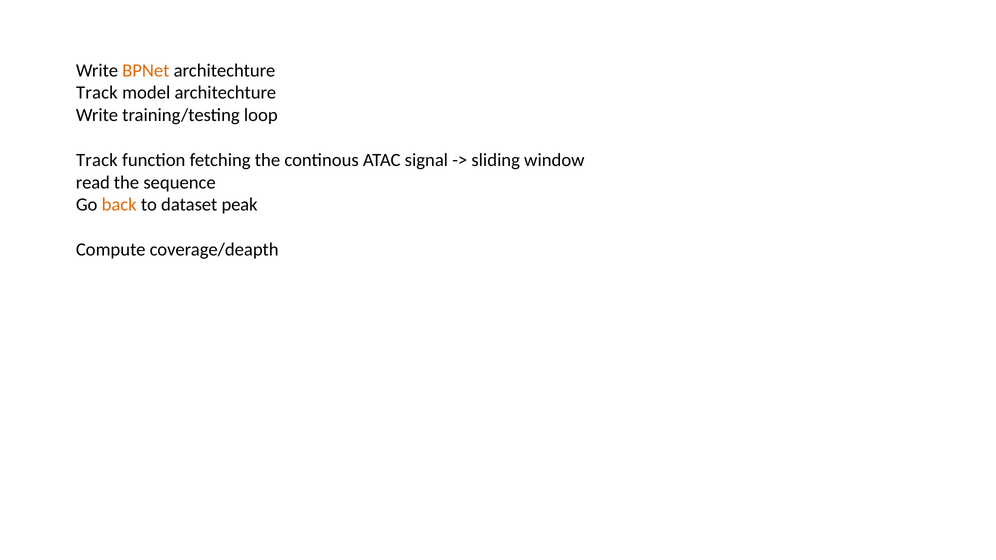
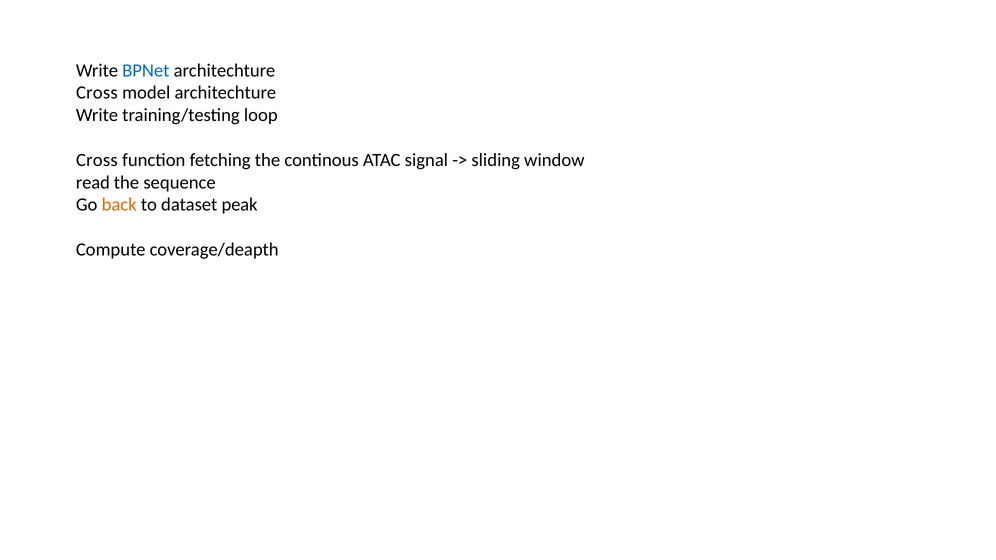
BPNet colour: orange -> blue
Track at (97, 93): Track -> Cross
Track at (97, 160): Track -> Cross
